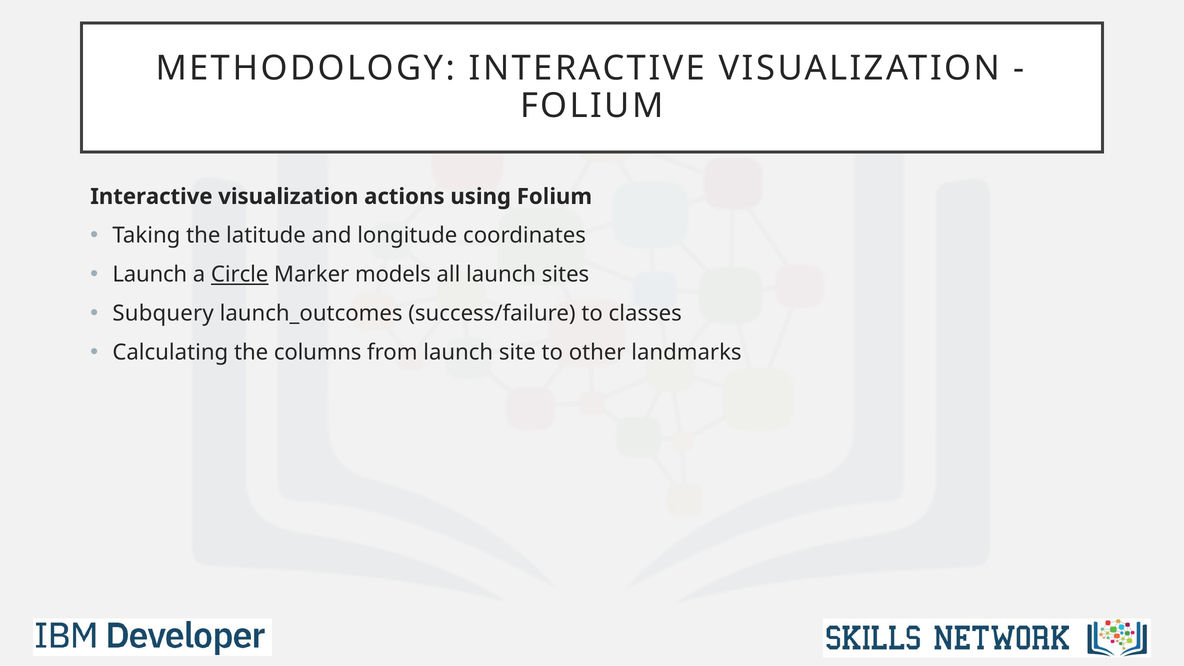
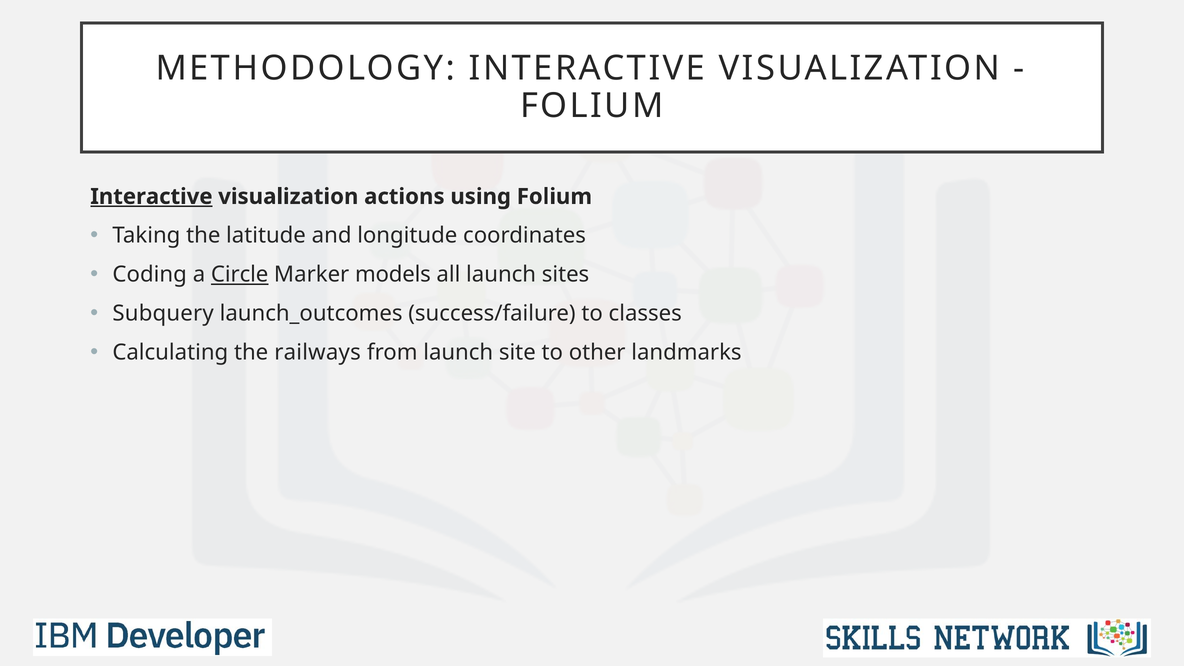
Interactive at (151, 197) underline: none -> present
Launch at (150, 275): Launch -> Coding
columns: columns -> railways
